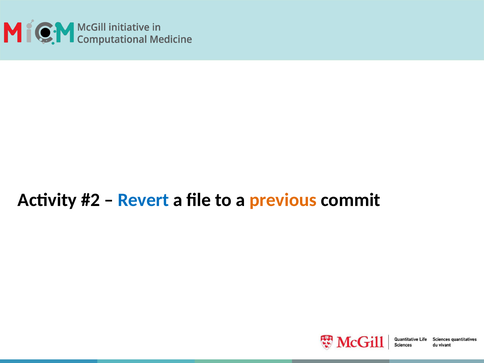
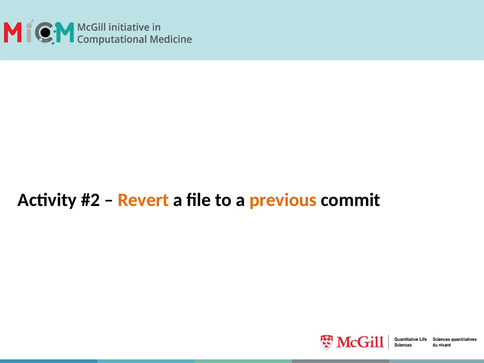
Revert colour: blue -> orange
